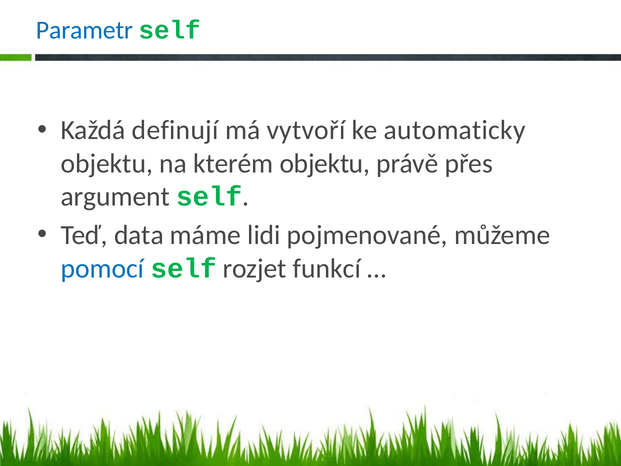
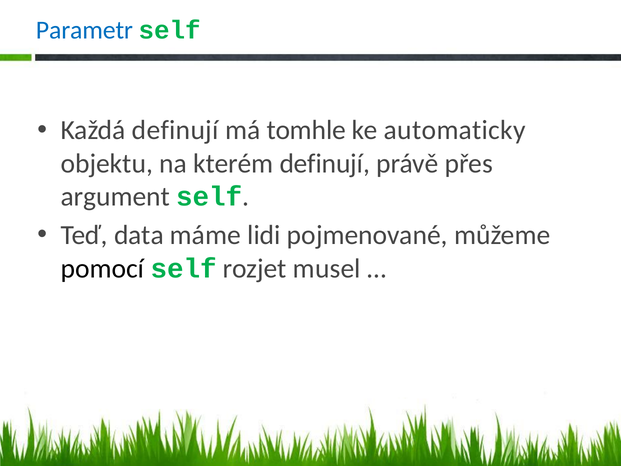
vytvoří: vytvoří -> tomhle
kterém objektu: objektu -> definují
pomocí colour: blue -> black
funkcí: funkcí -> musel
